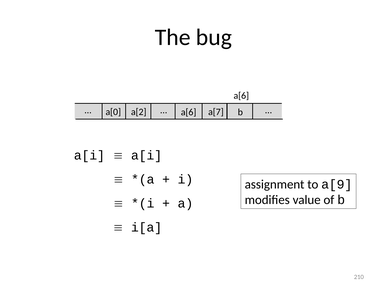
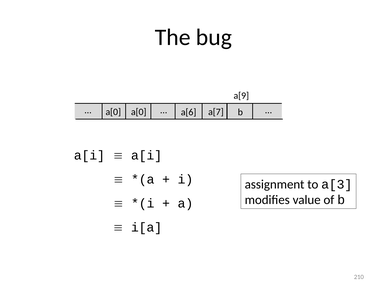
a[6 at (241, 96): a[6 -> a[9
a[0 a[2: a[2 -> a[0
a[9: a[9 -> a[3
